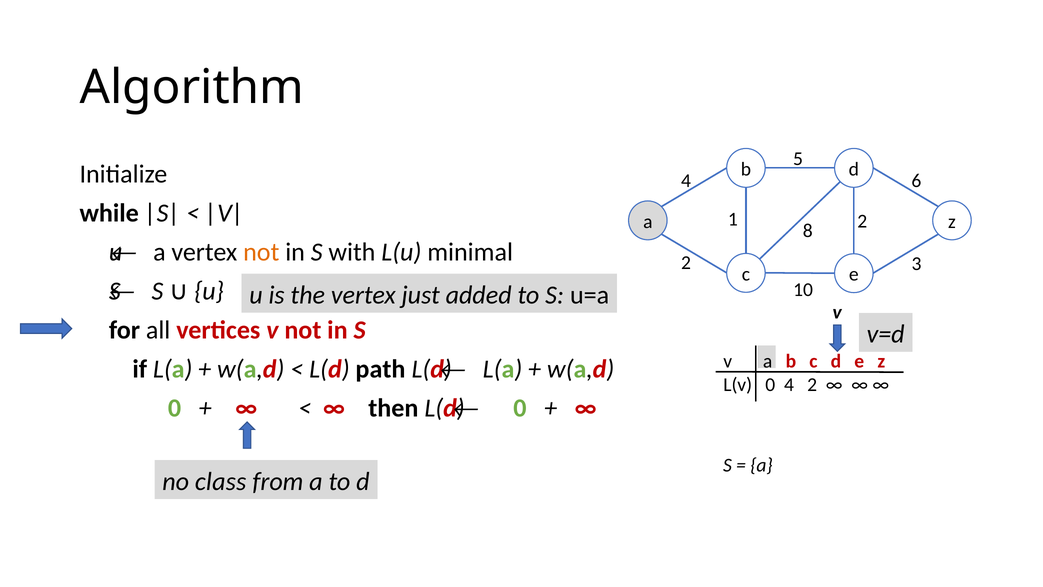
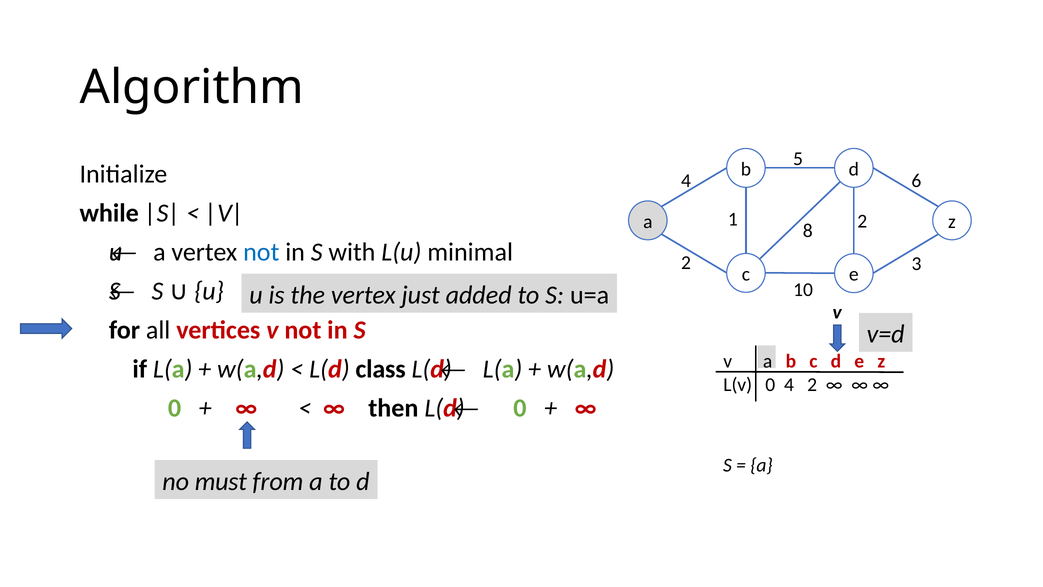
not at (261, 252) colour: orange -> blue
path: path -> class
class: class -> must
